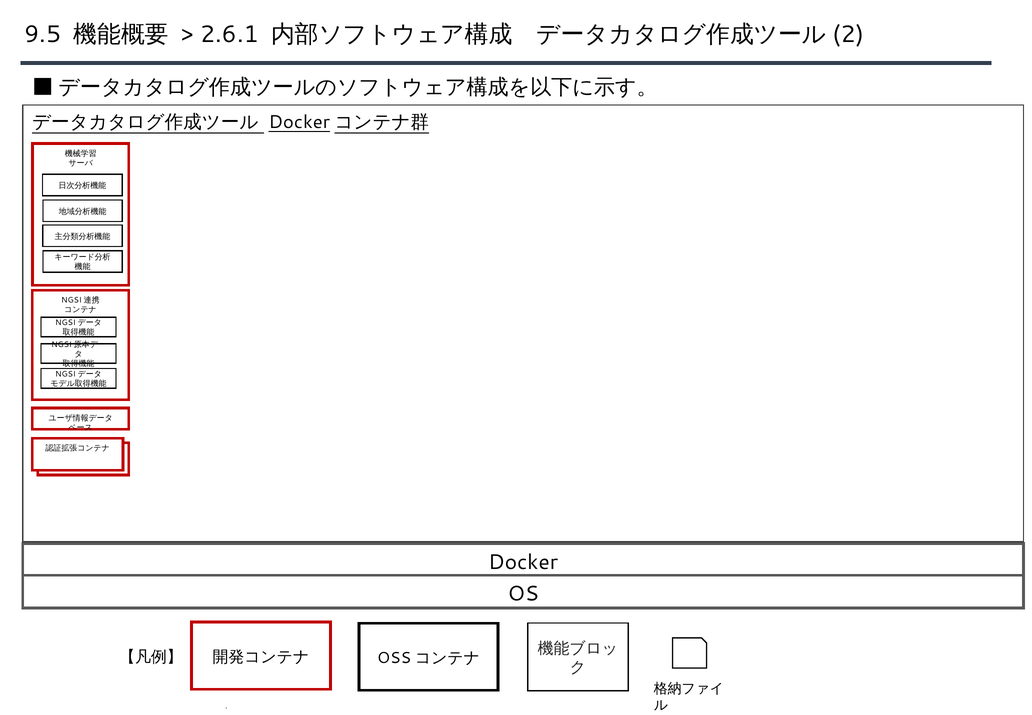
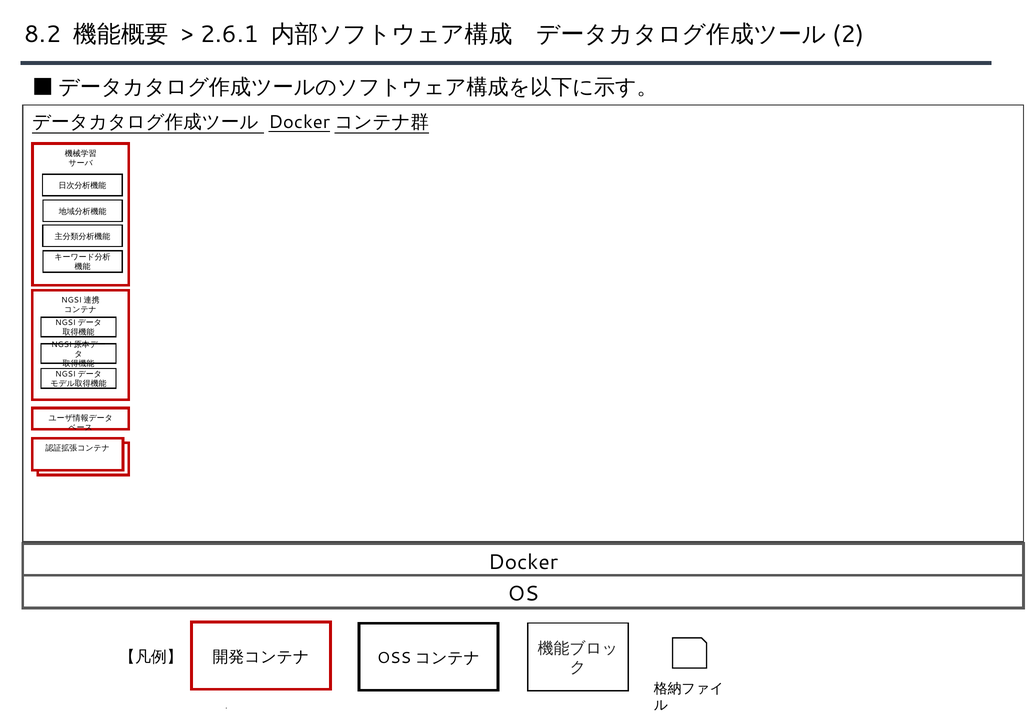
9.5: 9.5 -> 8.2
